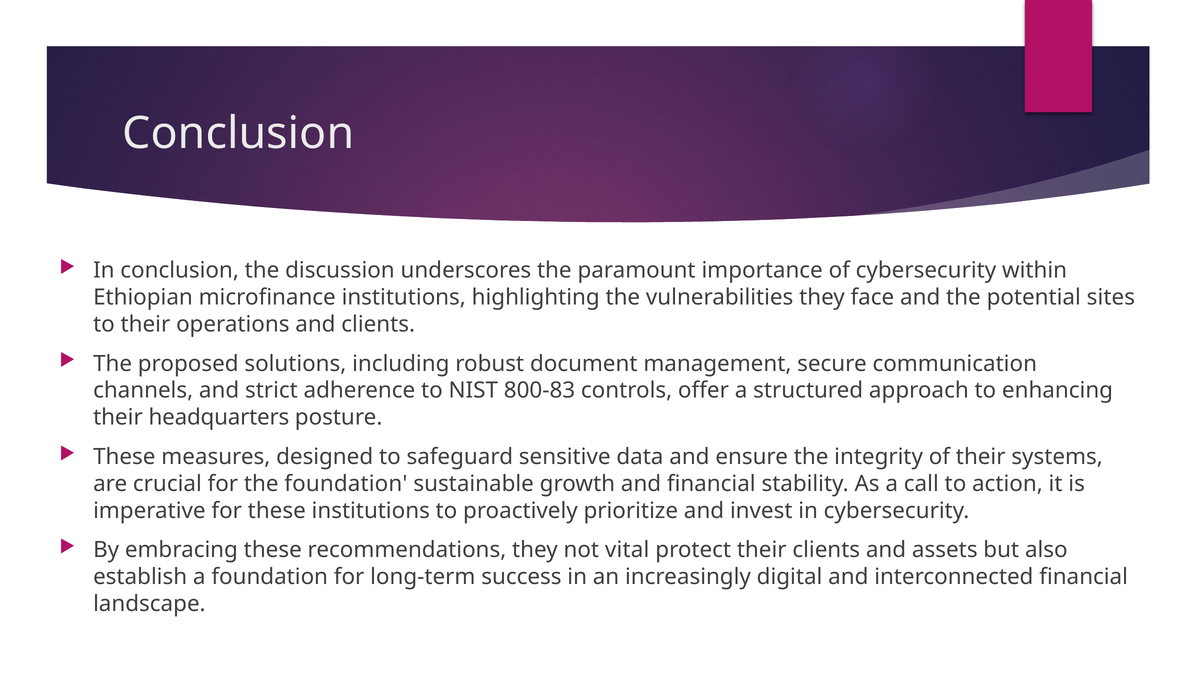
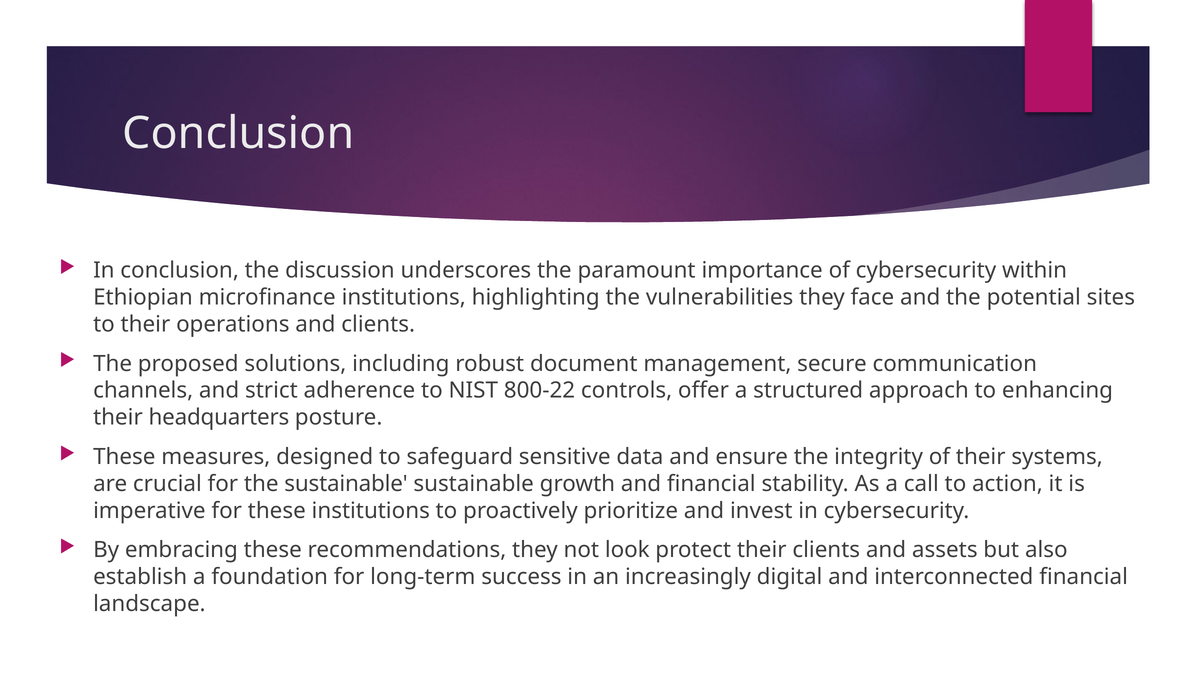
800-83: 800-83 -> 800-22
the foundation: foundation -> sustainable
vital: vital -> look
